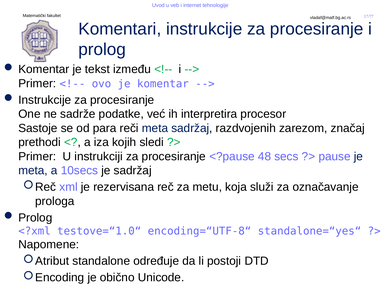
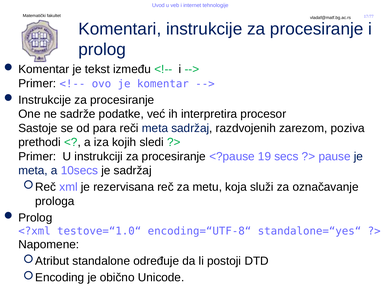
značaj: značaj -> poziva
48: 48 -> 19
